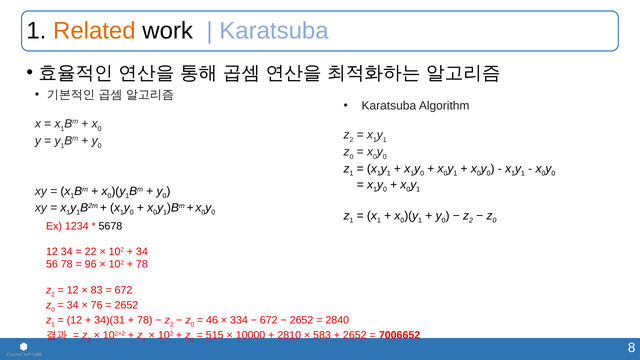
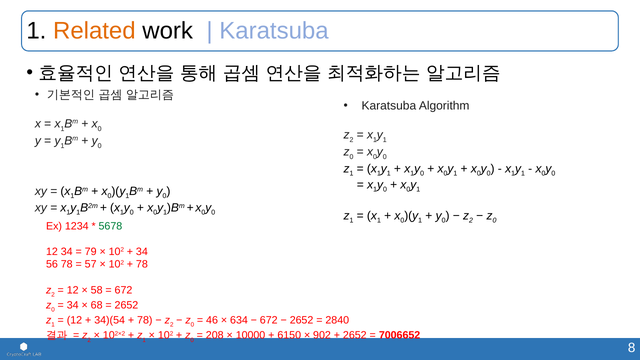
5678 colour: black -> green
22: 22 -> 79
96: 96 -> 57
83: 83 -> 58
76: 76 -> 68
34)(31: 34)(31 -> 34)(54
334: 334 -> 634
515: 515 -> 208
2810: 2810 -> 6150
583: 583 -> 902
